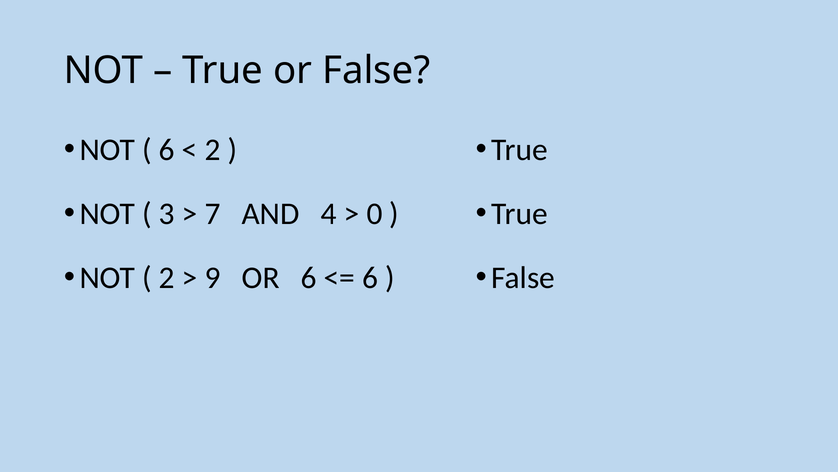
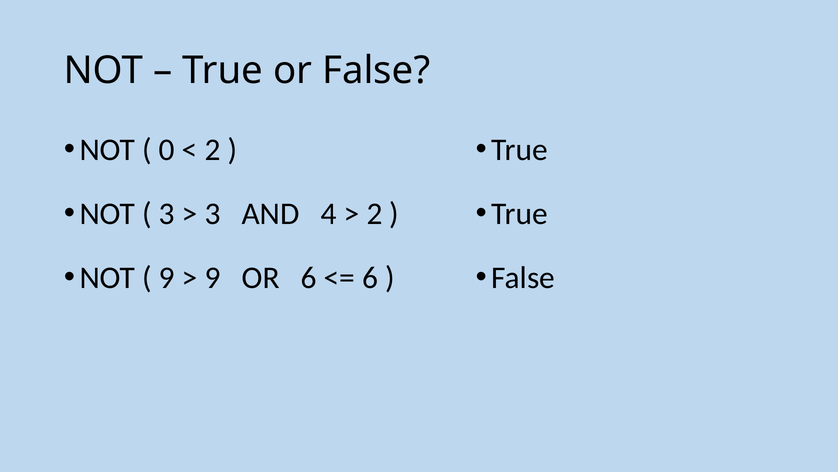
6 at (167, 150): 6 -> 0
7 at (213, 214): 7 -> 3
0 at (374, 214): 0 -> 2
2 at (167, 277): 2 -> 9
